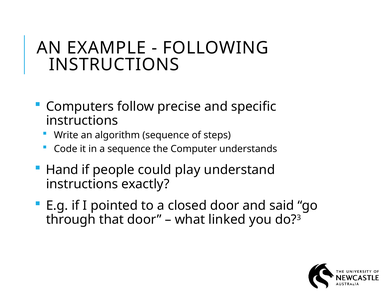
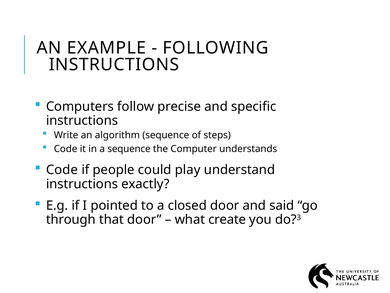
Hand at (62, 170): Hand -> Code
linked: linked -> create
